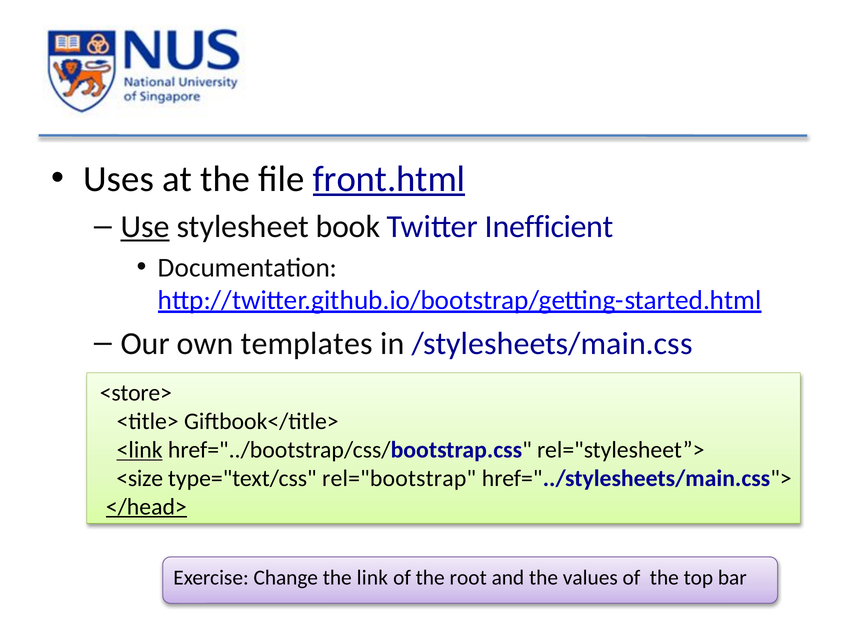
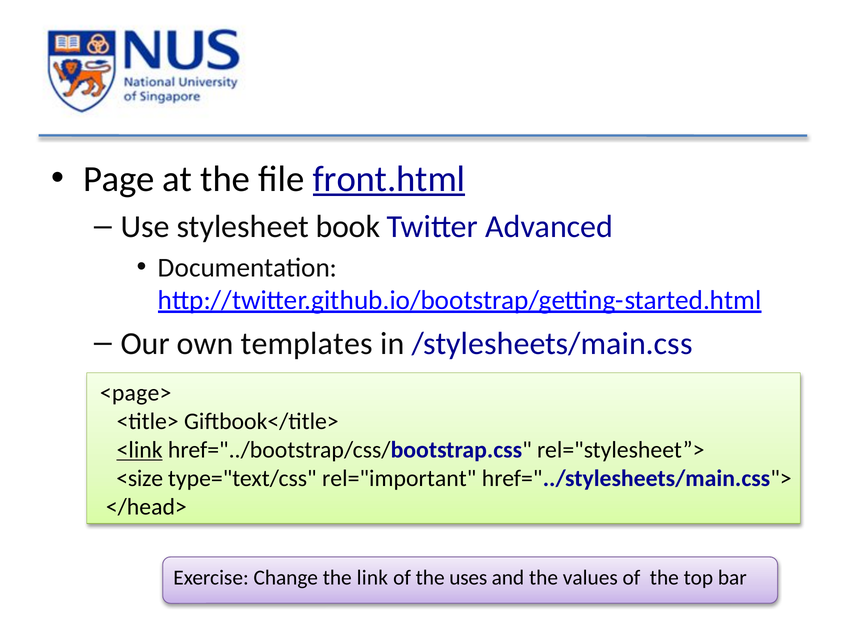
Uses: Uses -> Page
Use underline: present -> none
Inefficient: Inefficient -> Advanced
<store>: <store> -> <page>
rel="bootstrap: rel="bootstrap -> rel="important
</head> underline: present -> none
root: root -> uses
